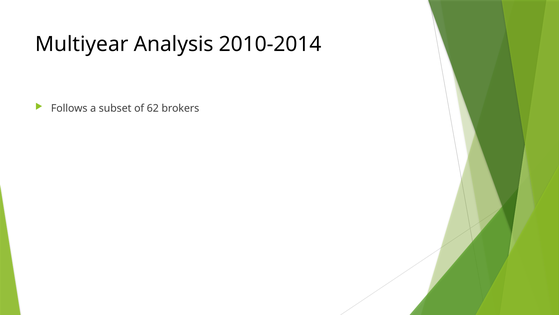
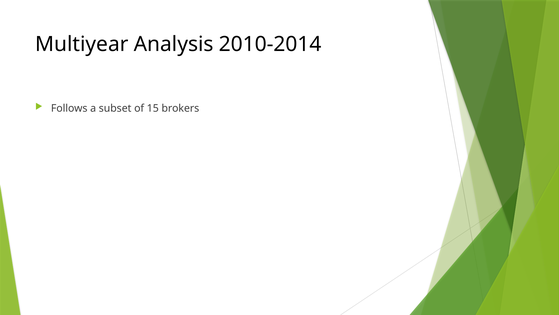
62: 62 -> 15
